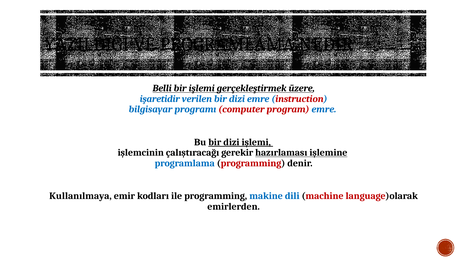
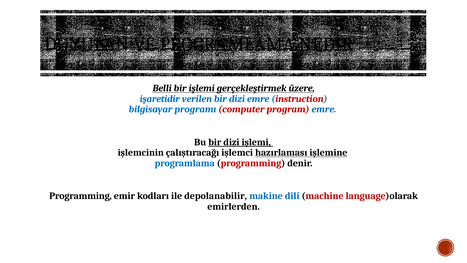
YAZILDIĞI: YAZILDIĞI -> DUYULAN
gerekir: gerekir -> işlemci
Kullanılmaya at (81, 196): Kullanılmaya -> Programming
ile programming: programming -> depolanabilir
